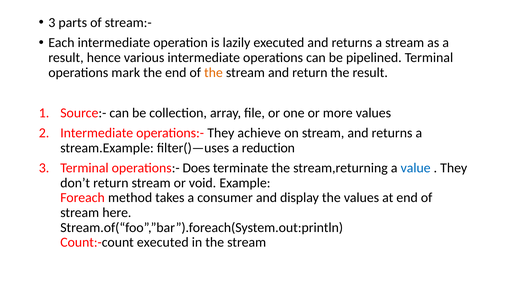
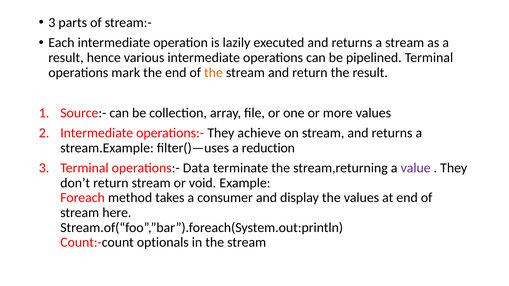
Does: Does -> Data
value colour: blue -> purple
Count:-count executed: executed -> optionals
